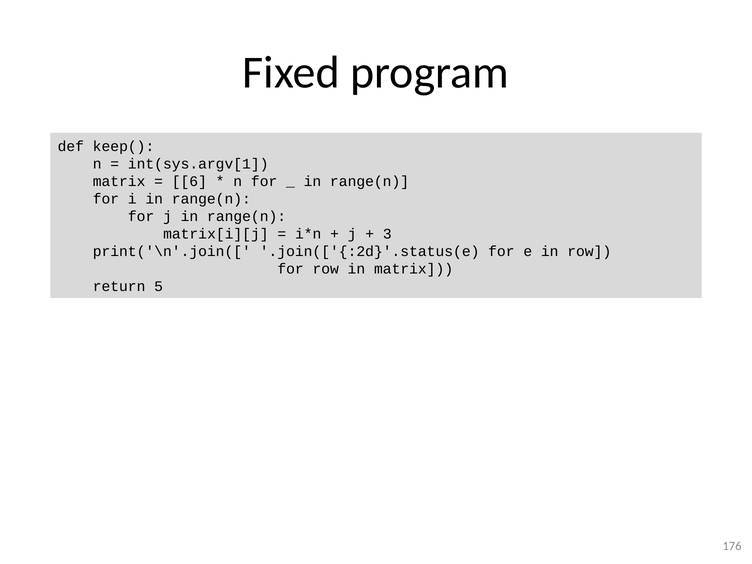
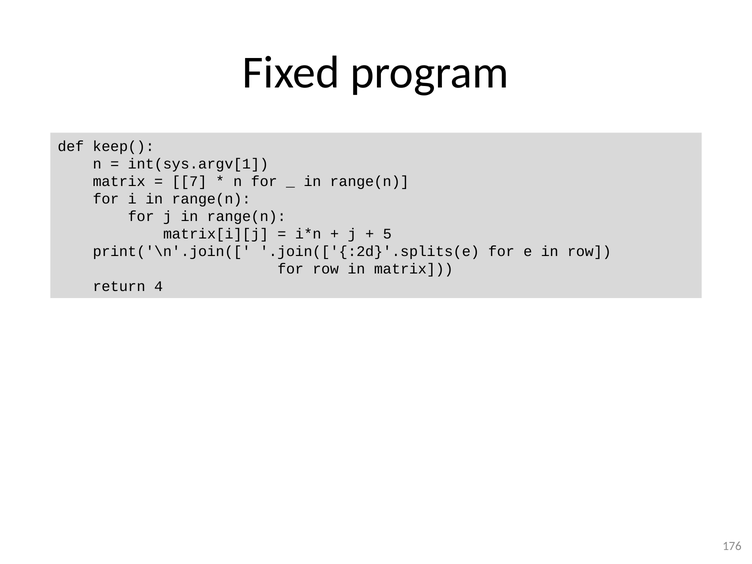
6: 6 -> 7
3: 3 -> 5
.join(['{:2d}'.status(e: .join(['{:2d}'.status(e -> .join(['{:2d}'.splits(e
5: 5 -> 4
